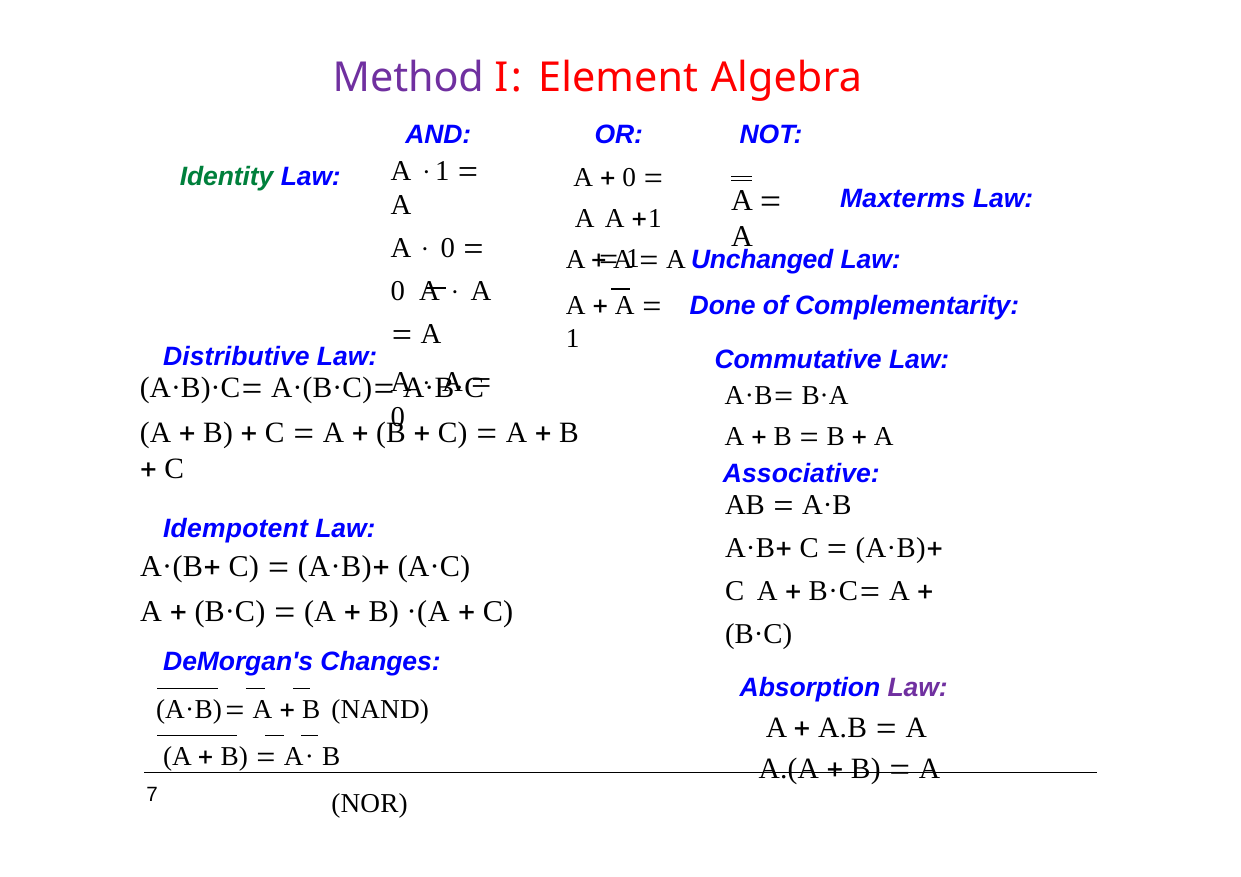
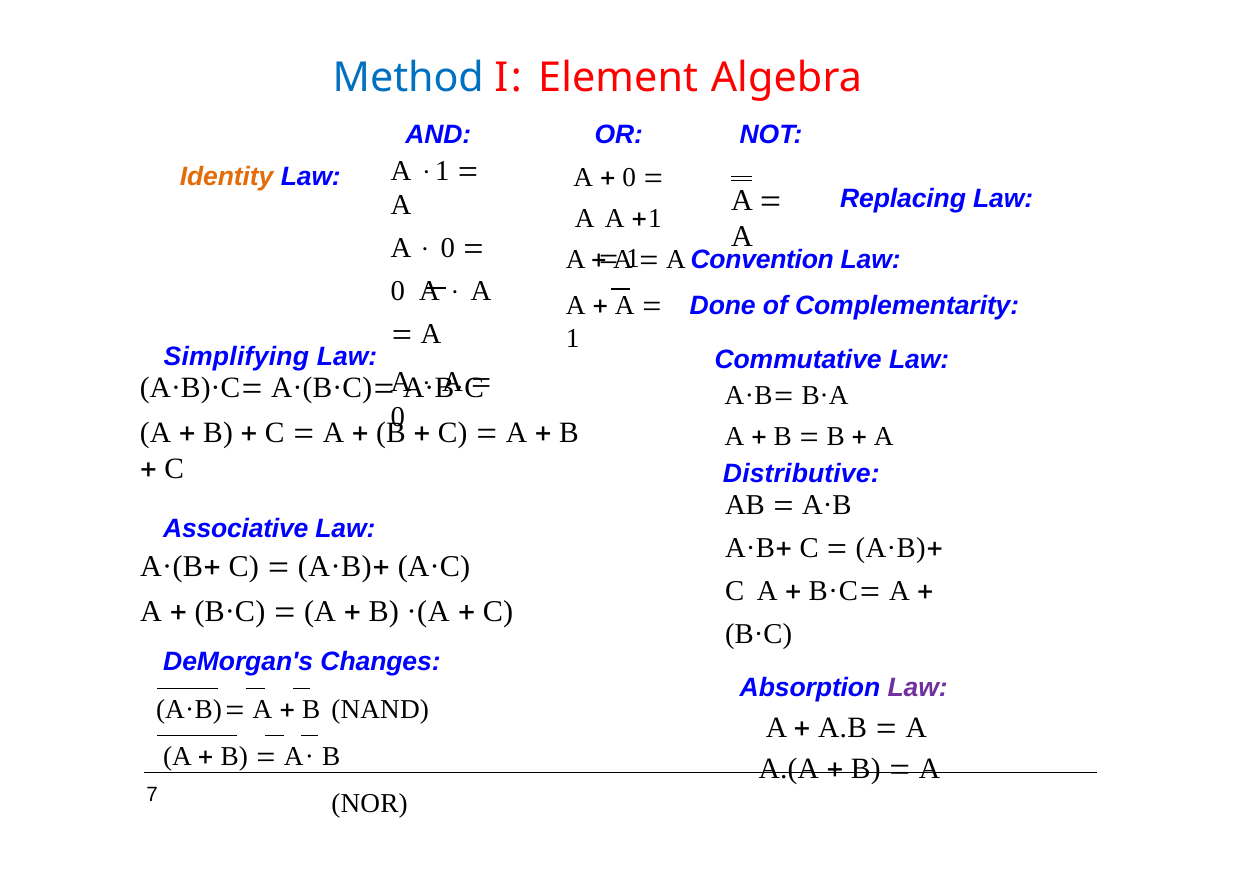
Method colour: purple -> blue
Identity colour: green -> orange
Maxterms: Maxterms -> Replacing
Unchanged: Unchanged -> Convention
Distributive: Distributive -> Simplifying
Associative: Associative -> Distributive
Idempotent: Idempotent -> Associative
